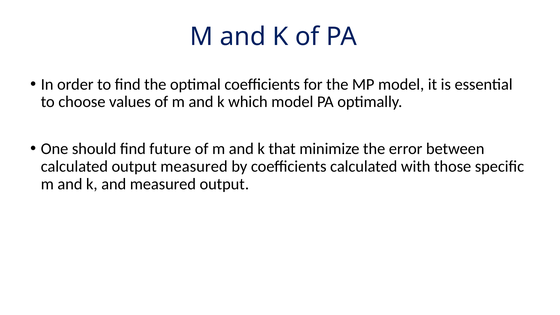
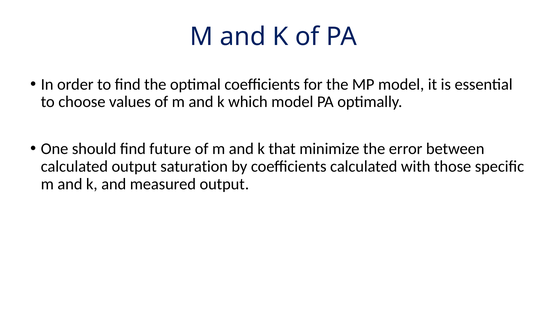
output measured: measured -> saturation
